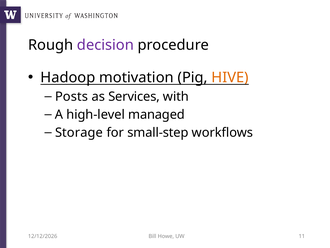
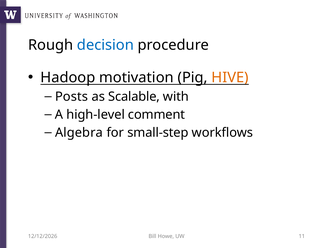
decision colour: purple -> blue
Services: Services -> Scalable
managed: managed -> comment
Storage: Storage -> Algebra
